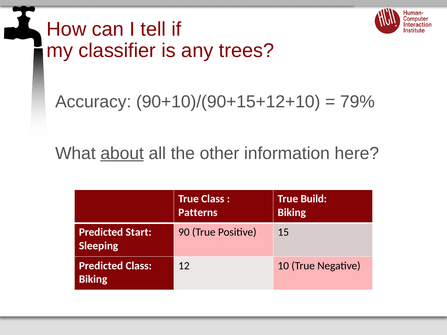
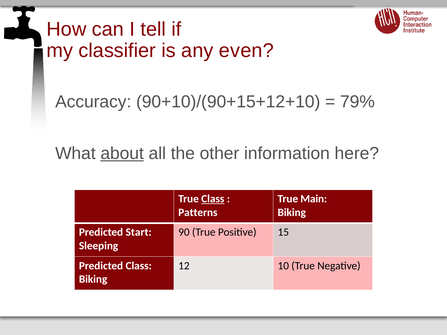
trees: trees -> even
Class at (213, 199) underline: none -> present
Build: Build -> Main
